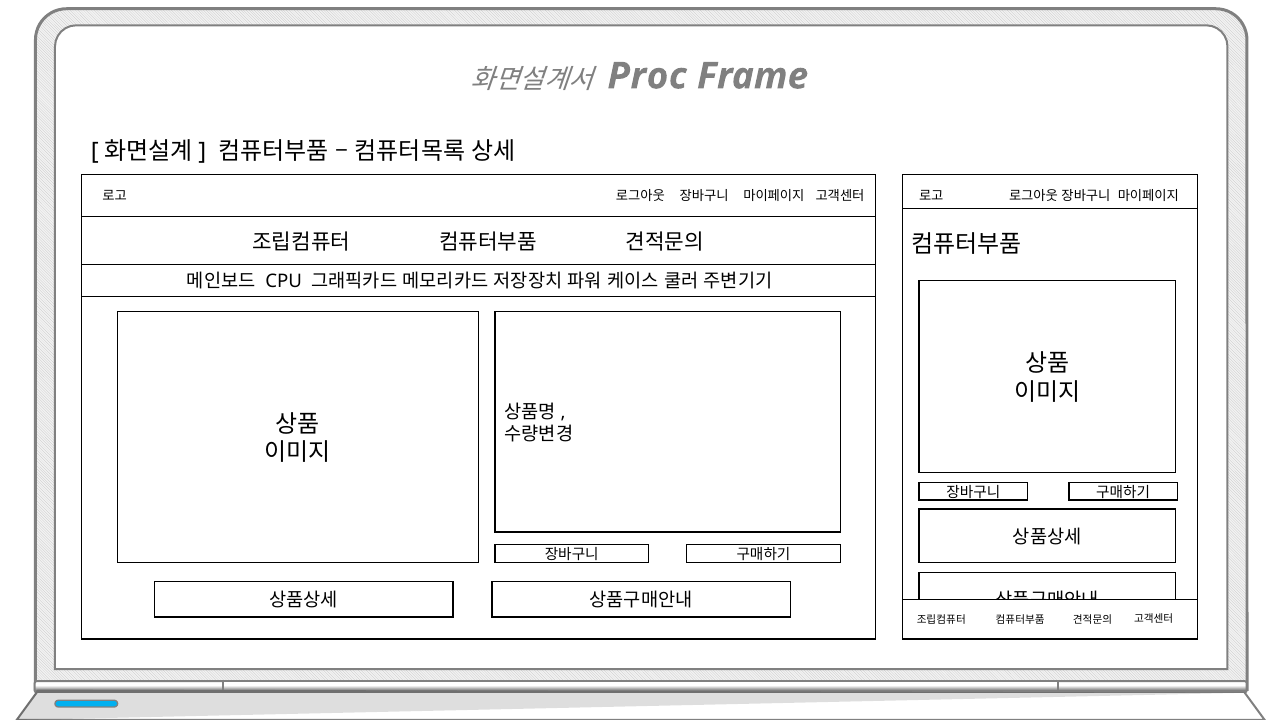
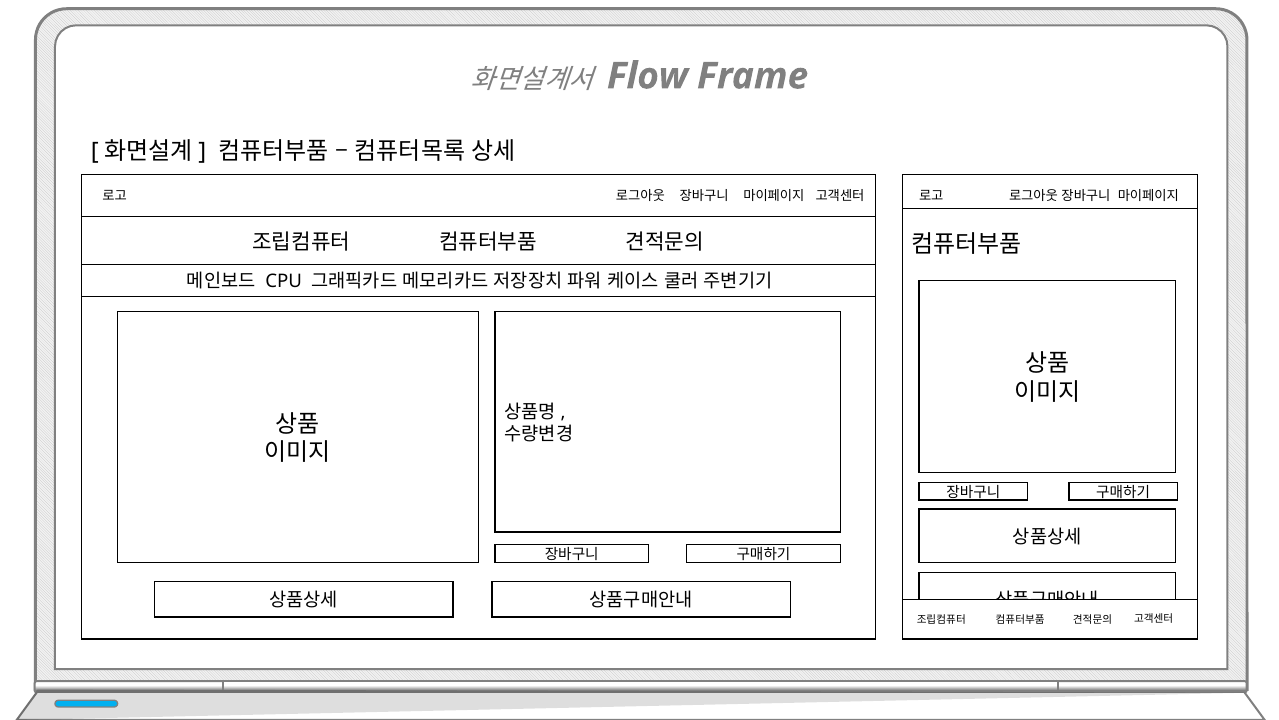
Proc: Proc -> Flow
